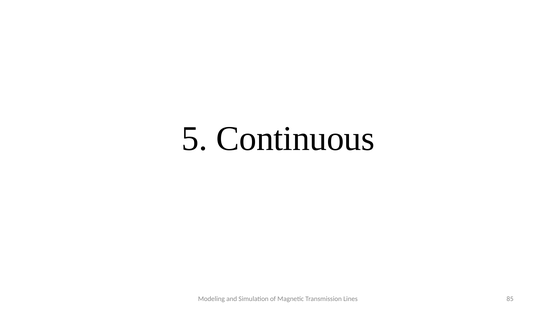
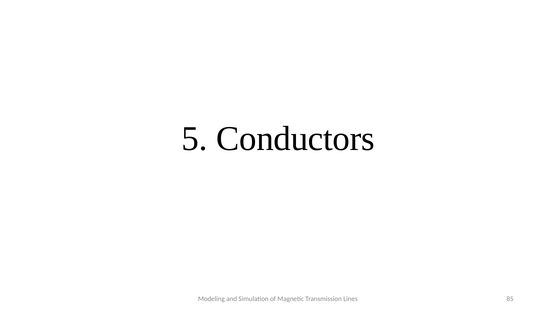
Continuous: Continuous -> Conductors
